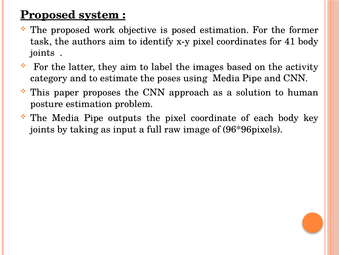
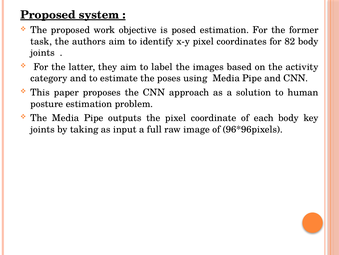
41: 41 -> 82
